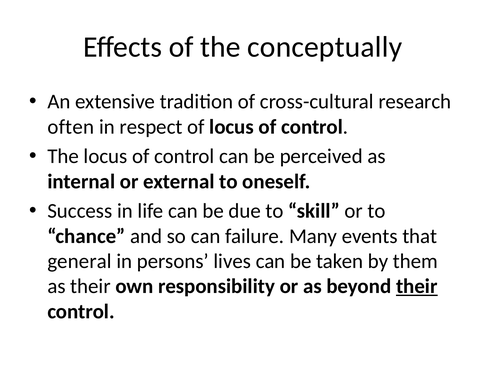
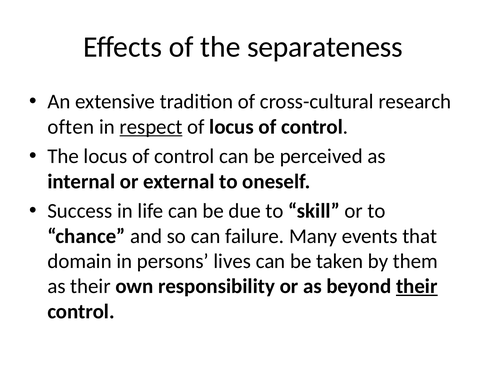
conceptually: conceptually -> separateness
respect underline: none -> present
general: general -> domain
